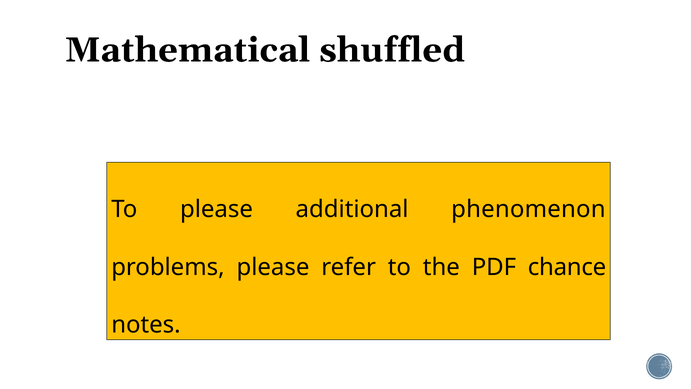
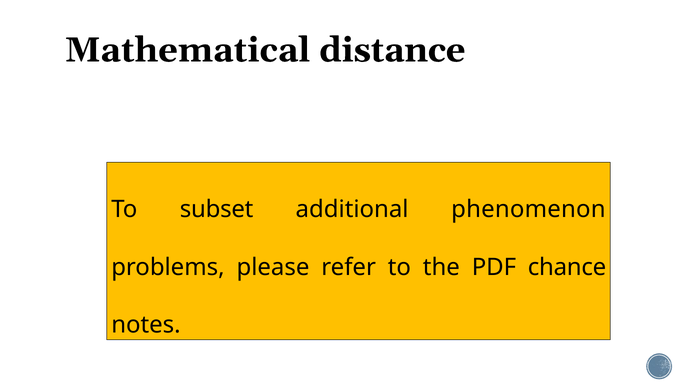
shuffled: shuffled -> distance
To please: please -> subset
